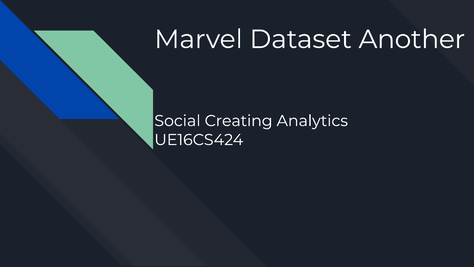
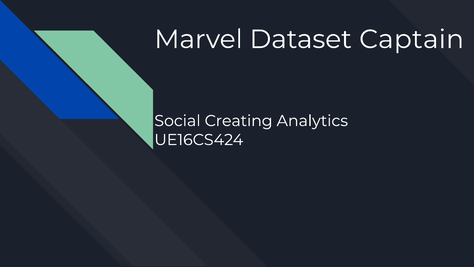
Another: Another -> Captain
